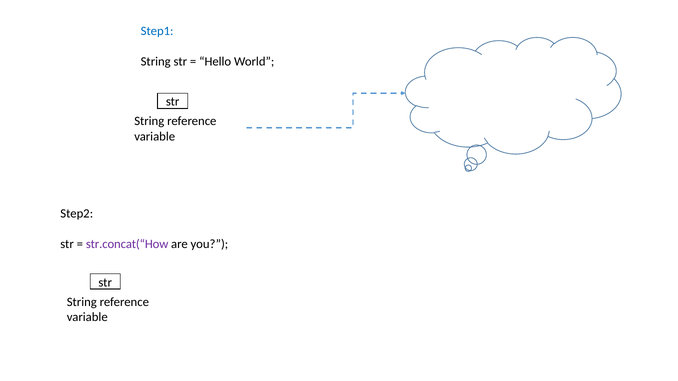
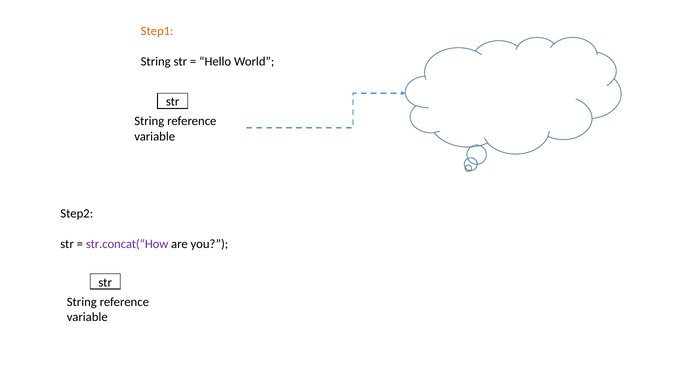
Step1 at (157, 31) colour: blue -> orange
